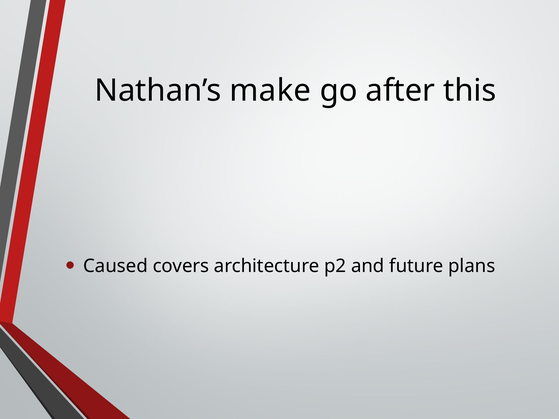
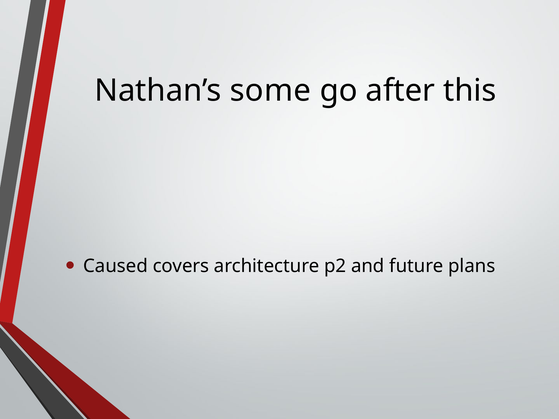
make: make -> some
